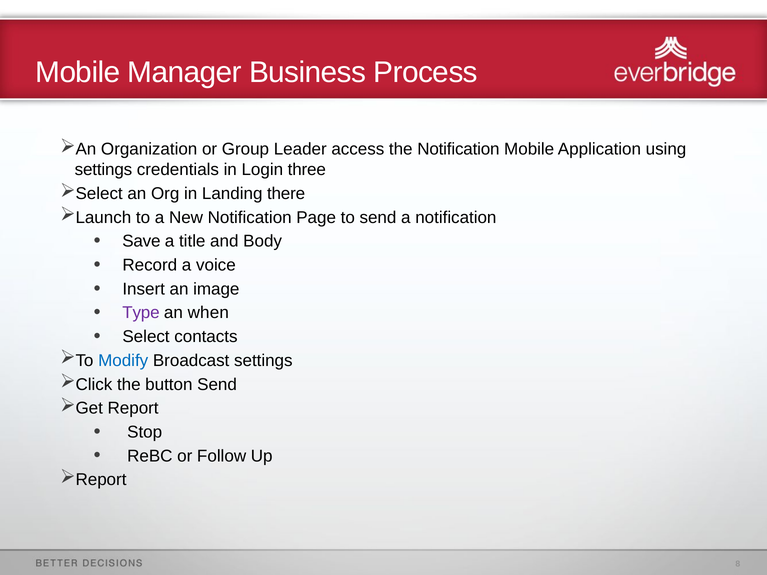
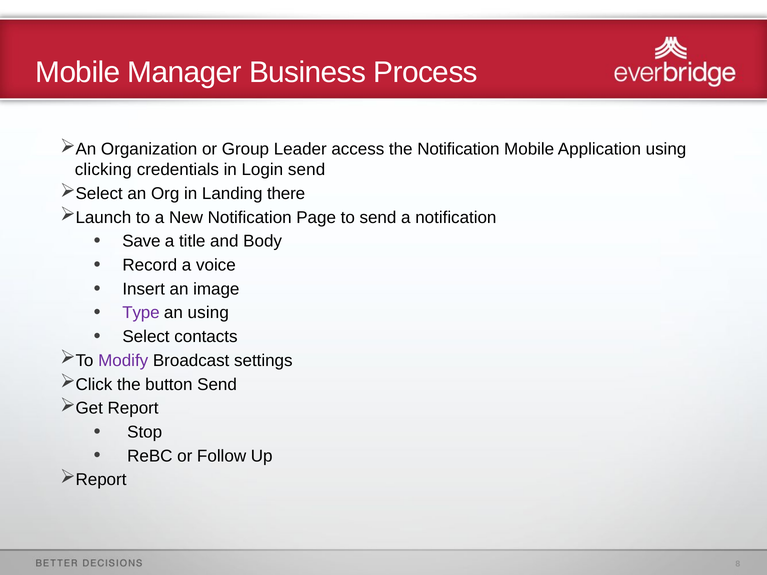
settings at (103, 170): settings -> clicking
Login three: three -> send
an when: when -> using
Modify colour: blue -> purple
